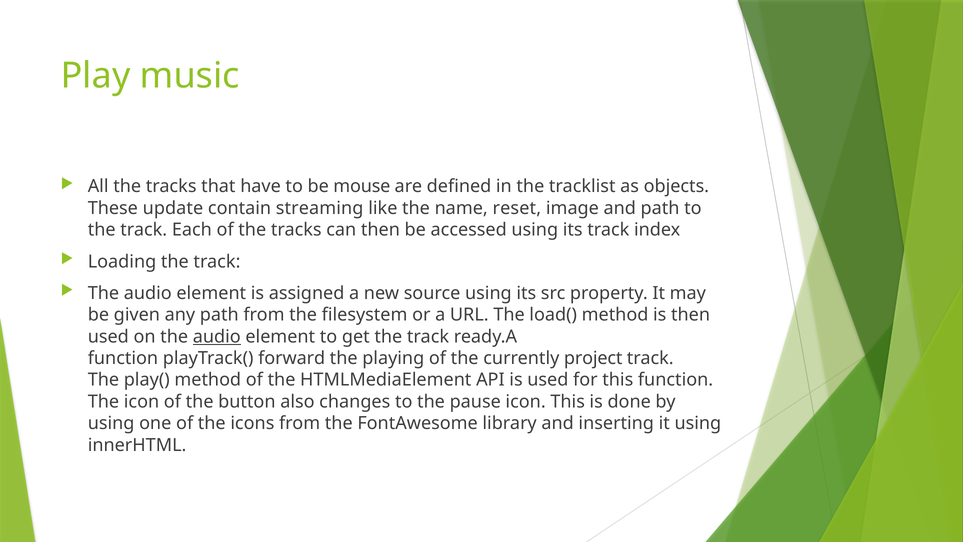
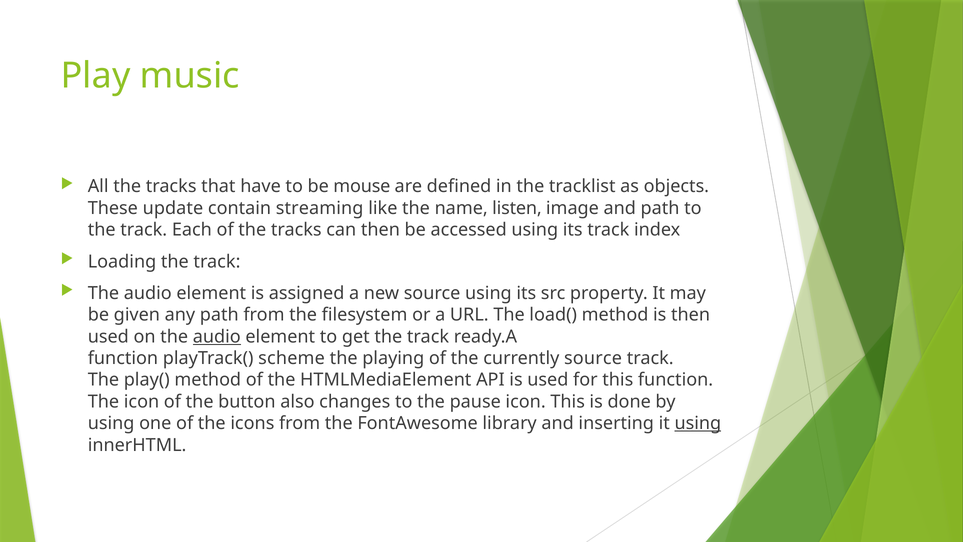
reset: reset -> listen
forward: forward -> scheme
currently project: project -> source
using at (698, 423) underline: none -> present
